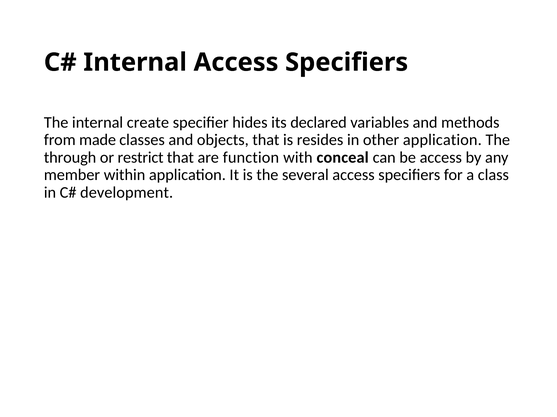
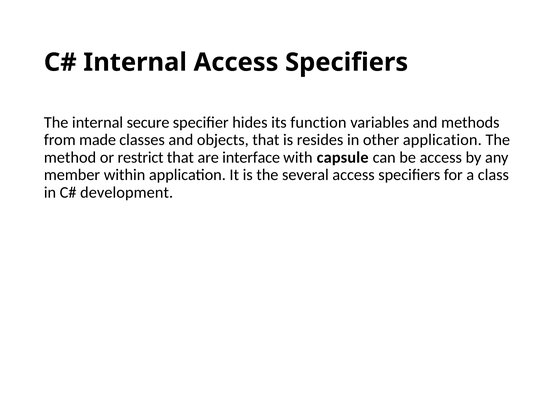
create: create -> secure
declared: declared -> function
through: through -> method
function: function -> interface
conceal: conceal -> capsule
